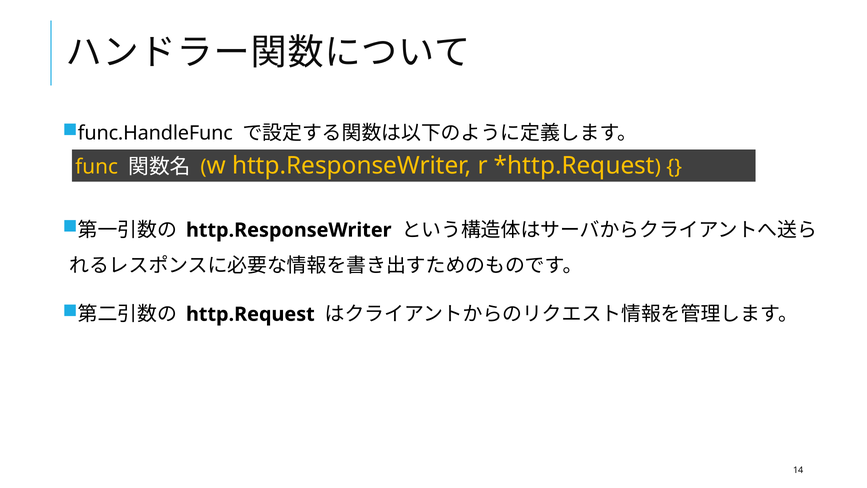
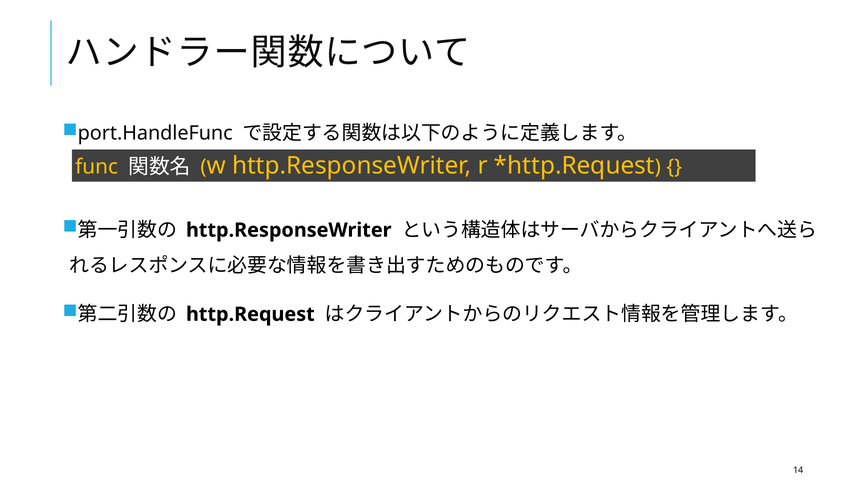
func.HandleFunc: func.HandleFunc -> port.HandleFunc
